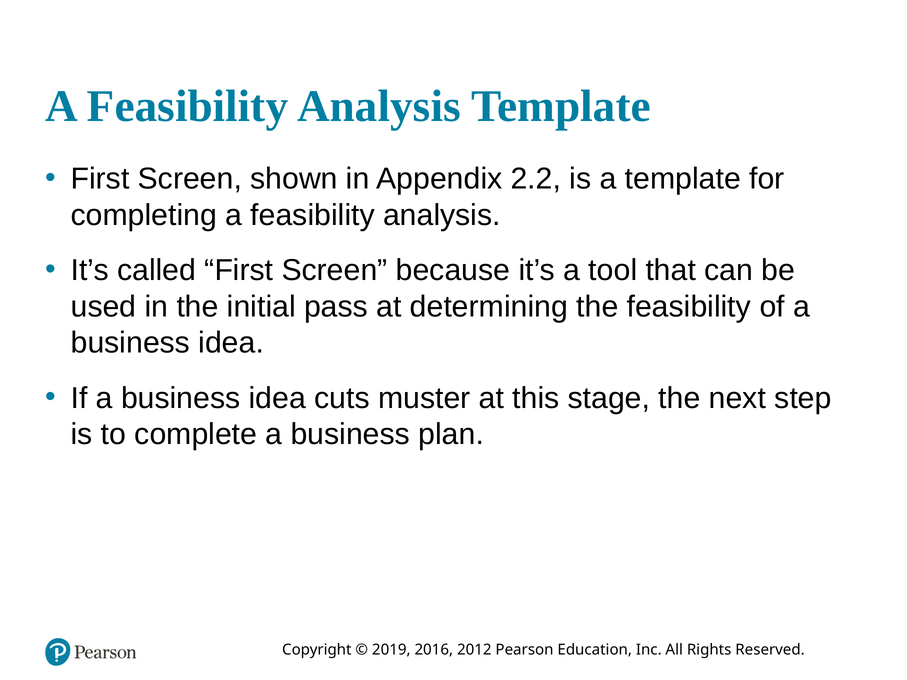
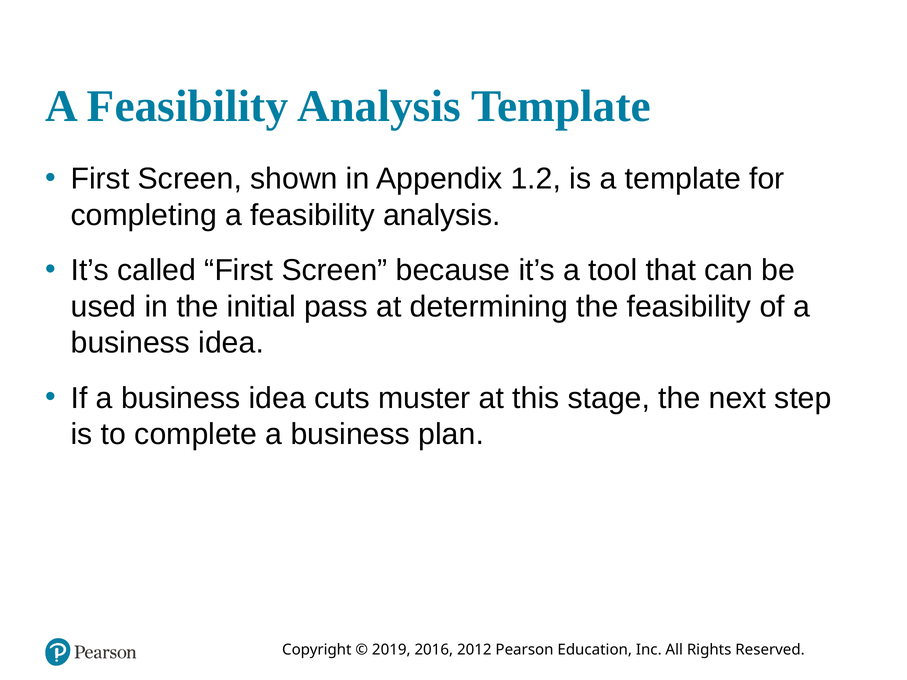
2.2: 2.2 -> 1.2
